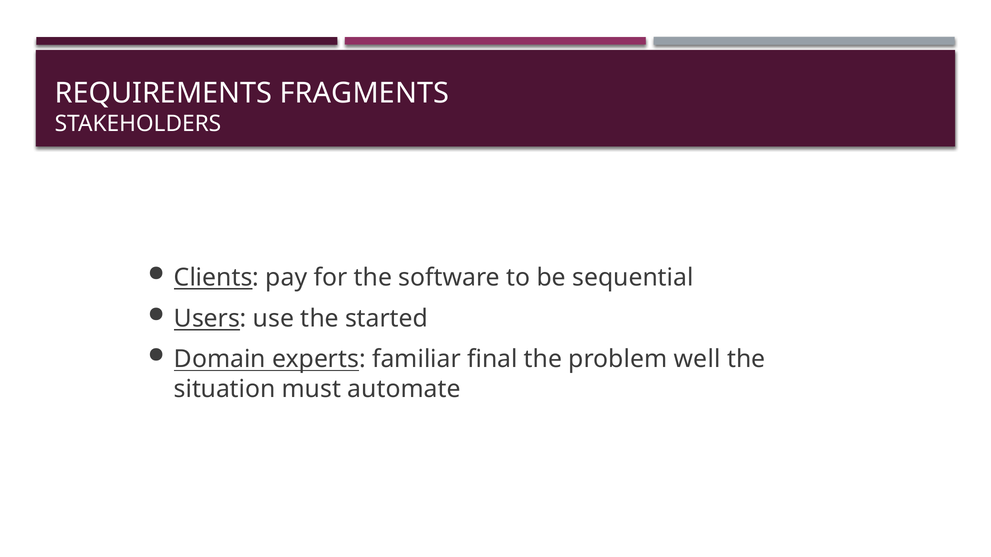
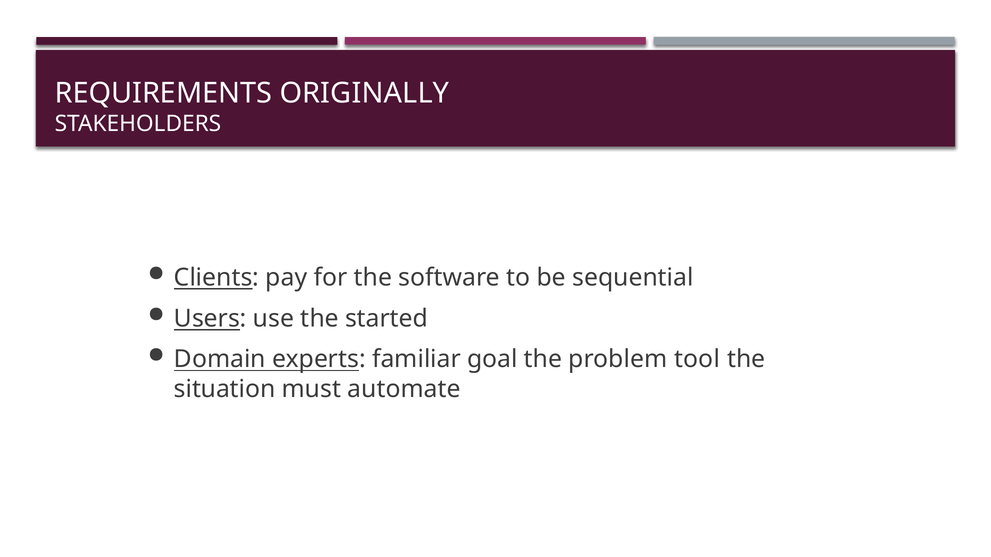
FRAGMENTS: FRAGMENTS -> ORIGINALLY
final: final -> goal
well: well -> tool
